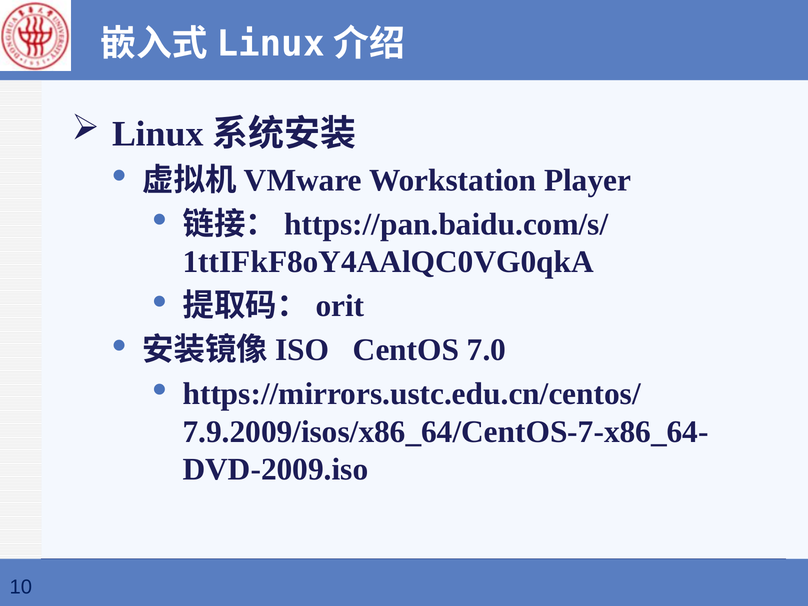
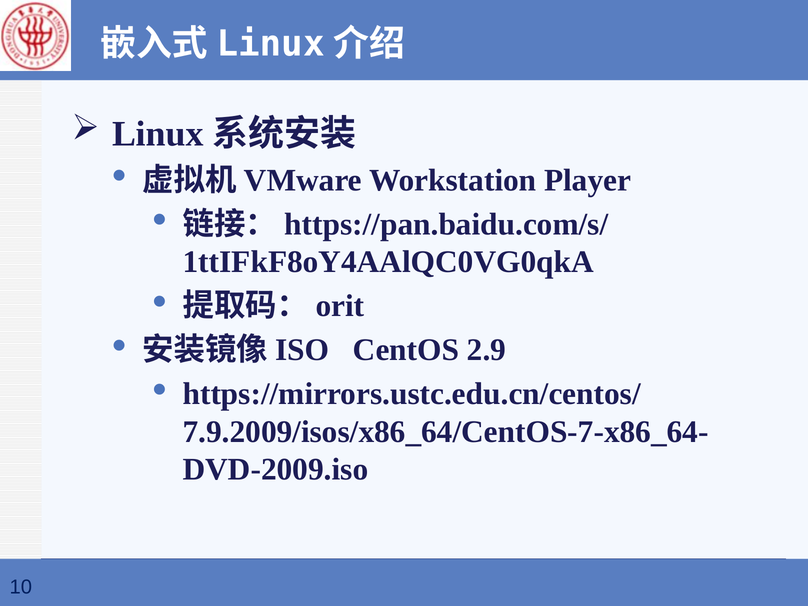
7.0: 7.0 -> 2.9
